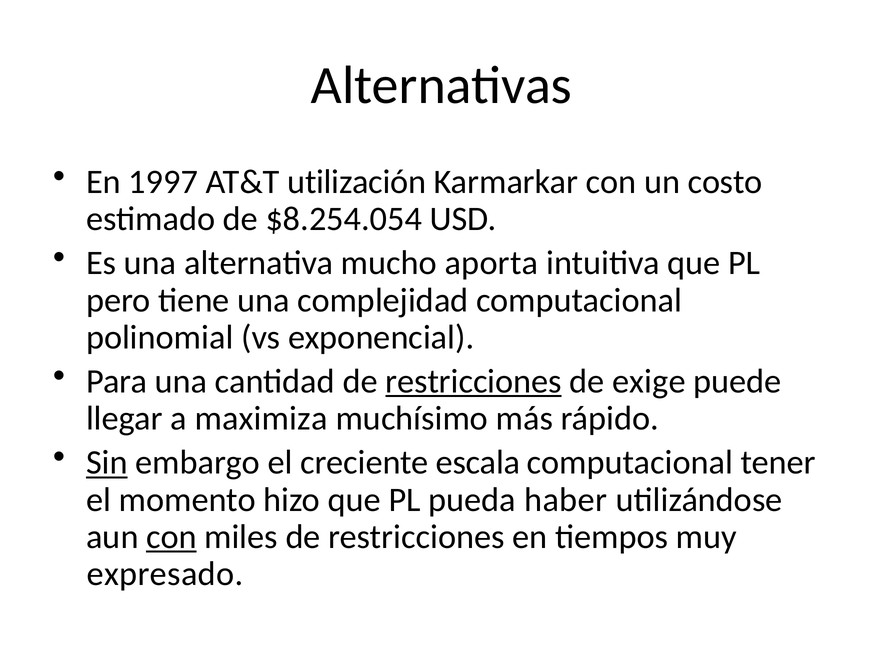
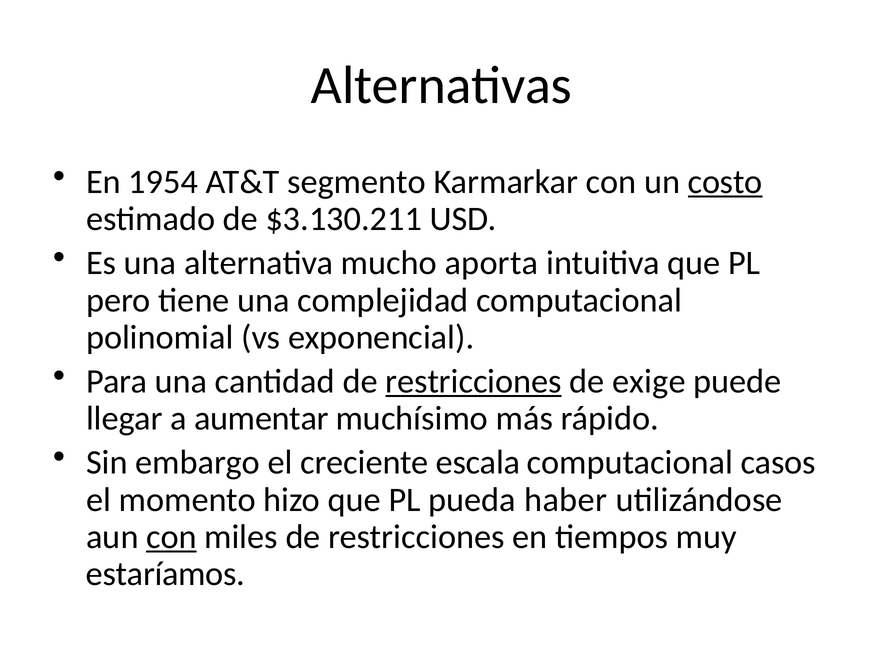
1997: 1997 -> 1954
utilización: utilización -> segmento
costo underline: none -> present
$8.254.054: $8.254.054 -> $3.130.211
maximiza: maximiza -> aumentar
Sin underline: present -> none
tener: tener -> casos
expresado: expresado -> estaríamos
